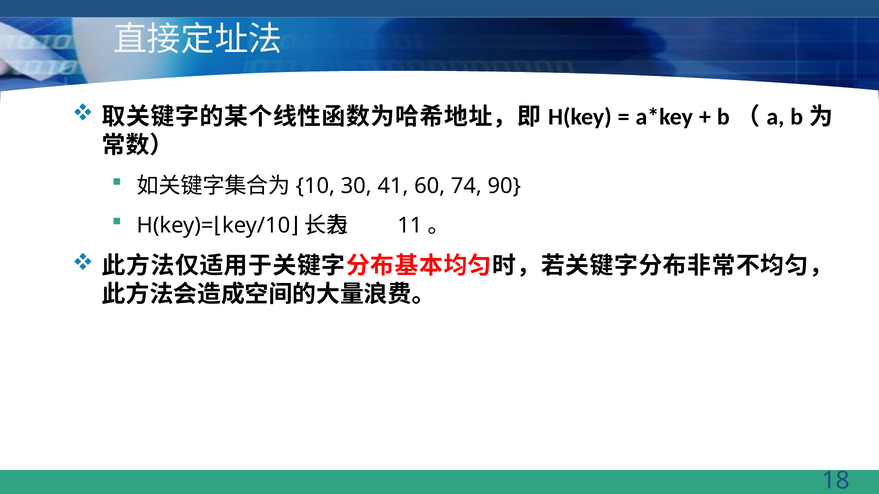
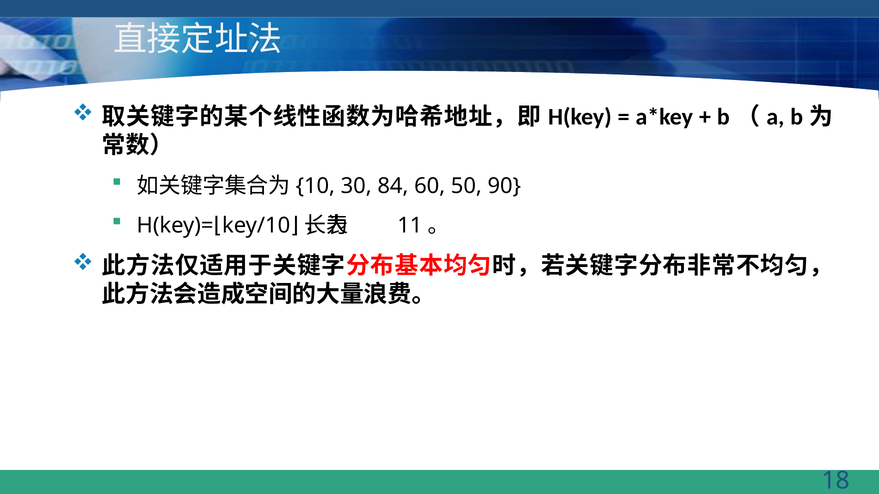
41: 41 -> 84
74: 74 -> 50
